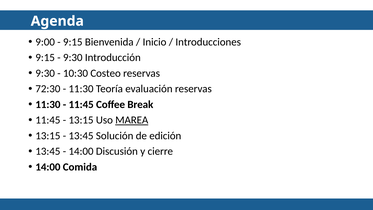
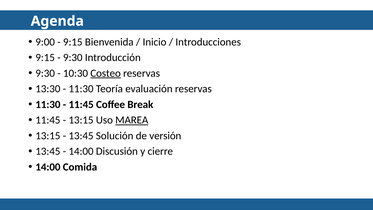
Costeo underline: none -> present
72:30: 72:30 -> 13:30
edición: edición -> versión
